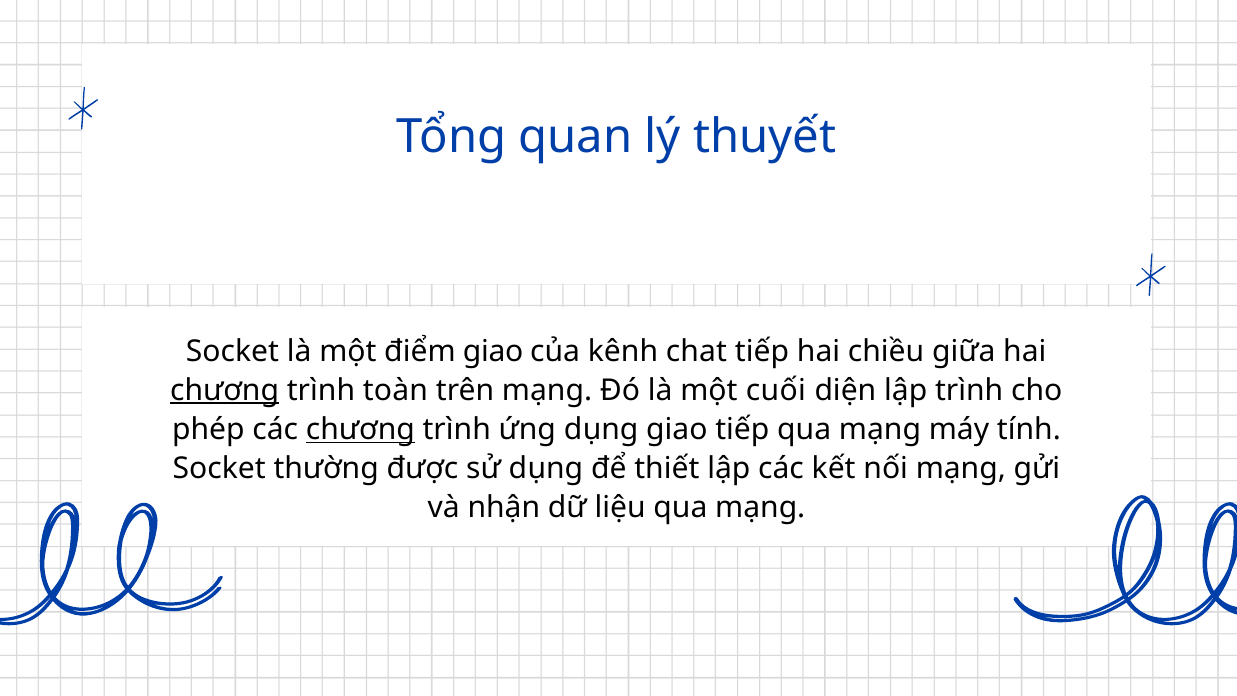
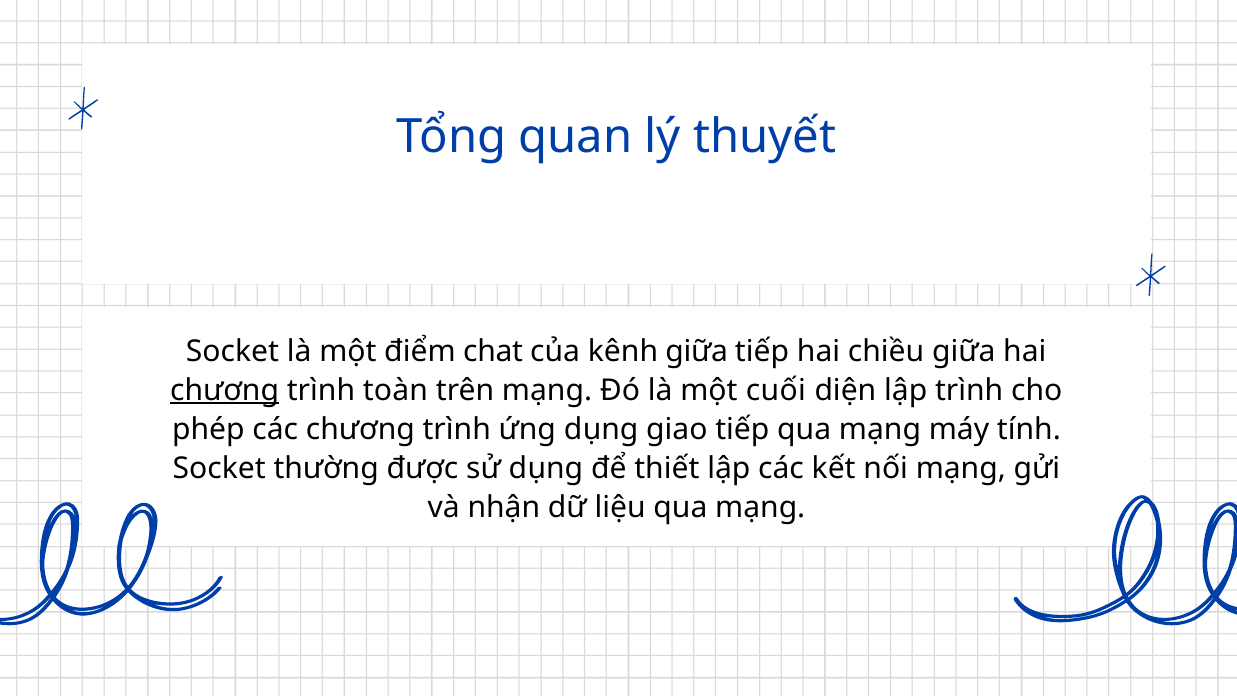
điểm giao: giao -> chat
kênh chat: chat -> giữa
chương at (360, 429) underline: present -> none
